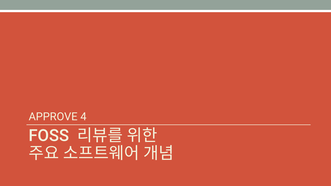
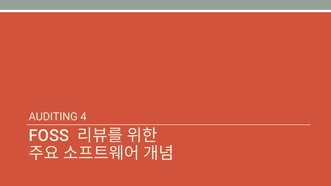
APPROVE: APPROVE -> AUDITING
